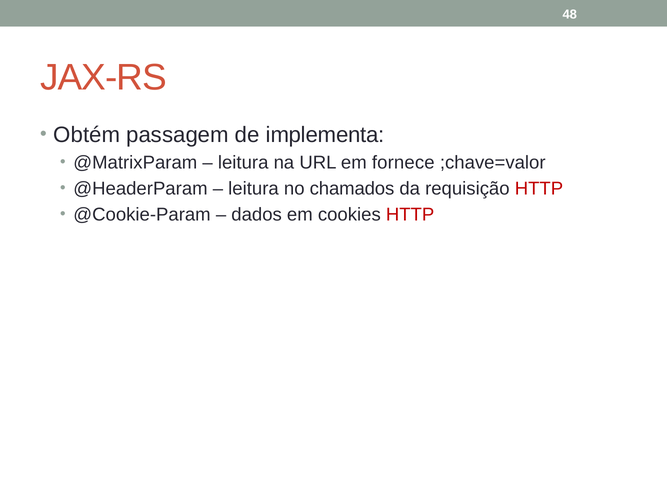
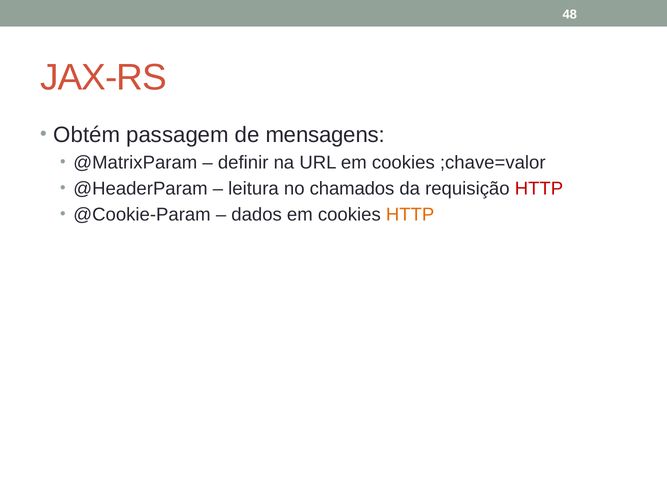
implementa: implementa -> mensagens
leitura at (243, 163): leitura -> definir
URL em fornece: fornece -> cookies
HTTP at (410, 215) colour: red -> orange
